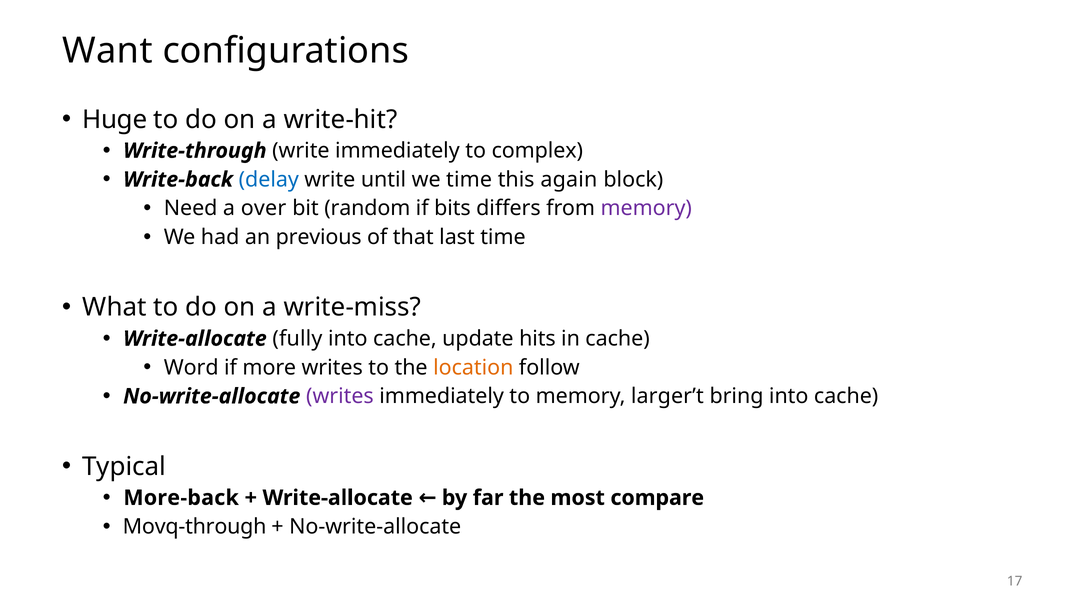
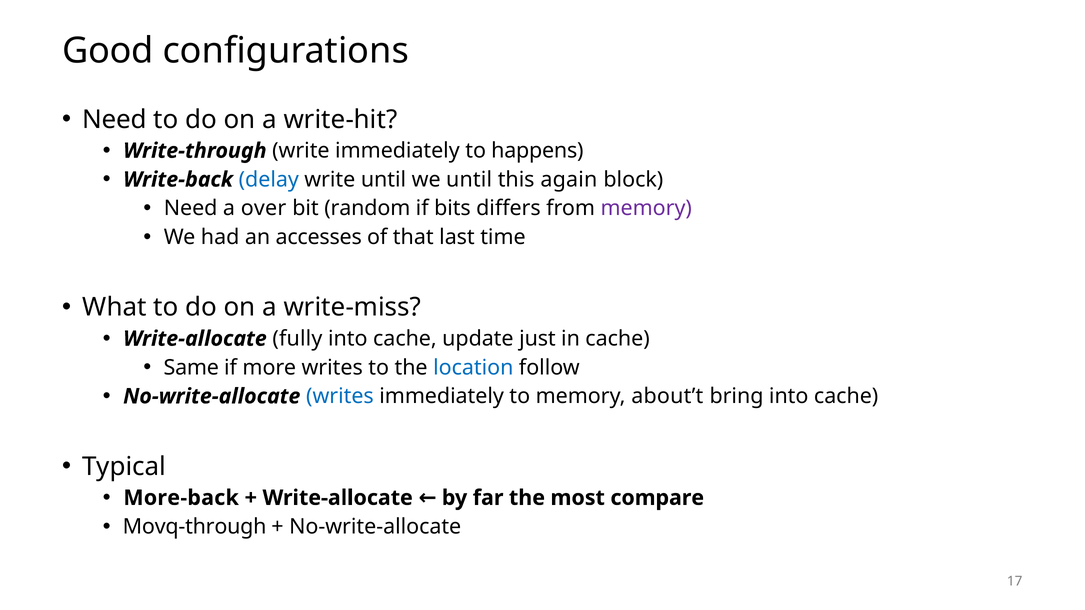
Want: Want -> Good
Huge at (115, 120): Huge -> Need
complex: complex -> happens
we time: time -> until
previous: previous -> accesses
hits: hits -> just
Word: Word -> Same
location colour: orange -> blue
writes at (340, 397) colour: purple -> blue
larger’t: larger’t -> about’t
